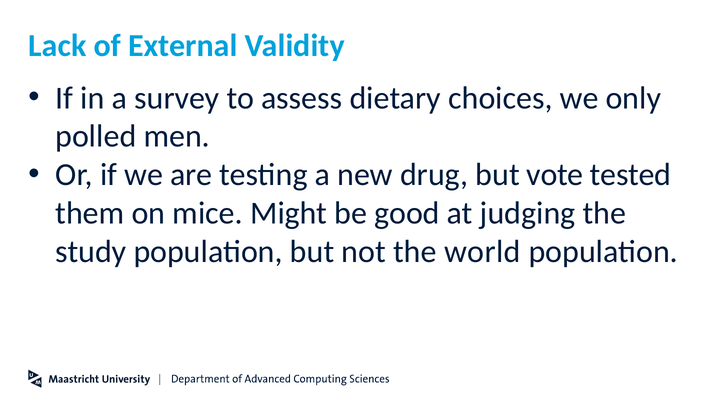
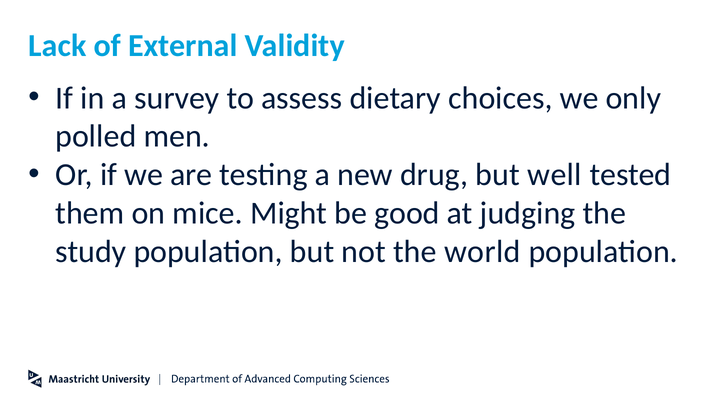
vote: vote -> well
